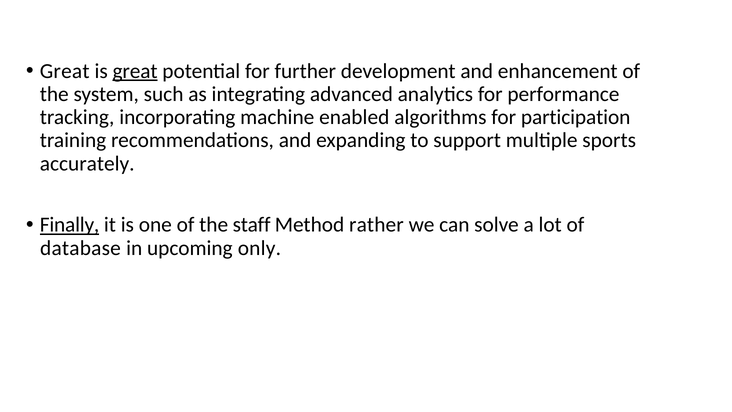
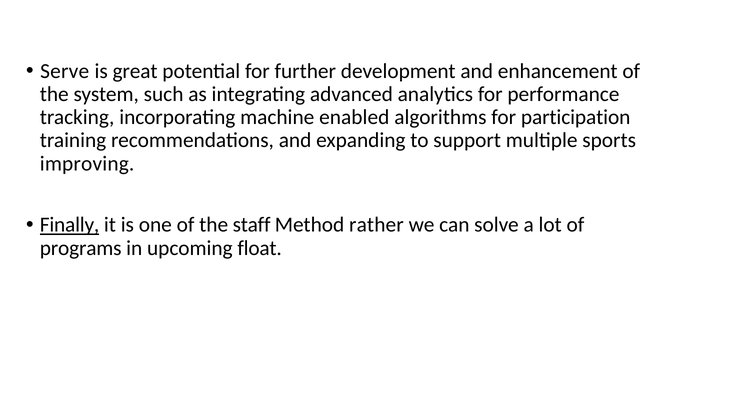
Great at (65, 71): Great -> Serve
great at (135, 71) underline: present -> none
accurately: accurately -> improving
database: database -> programs
only: only -> float
